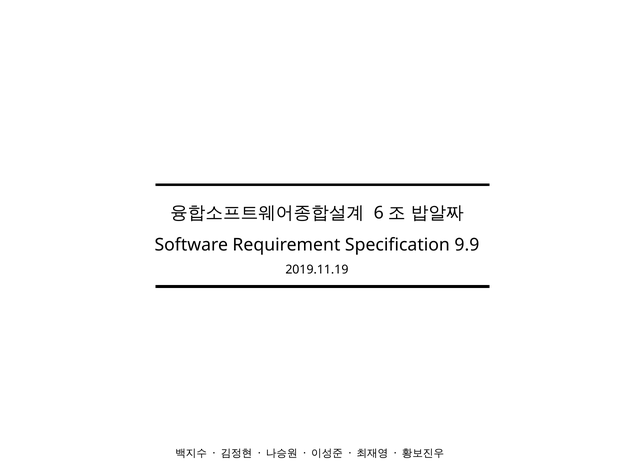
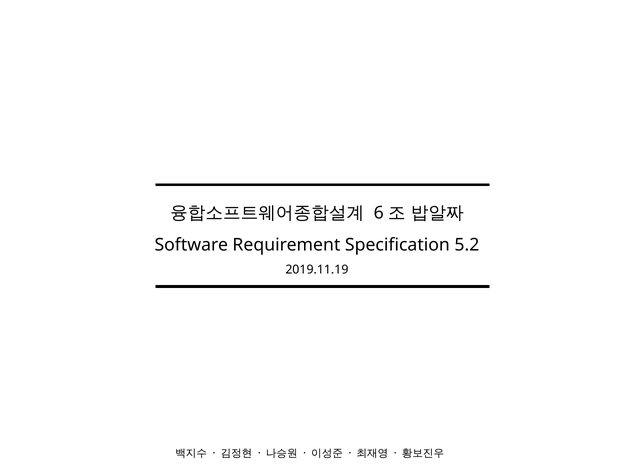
9.9: 9.9 -> 5.2
